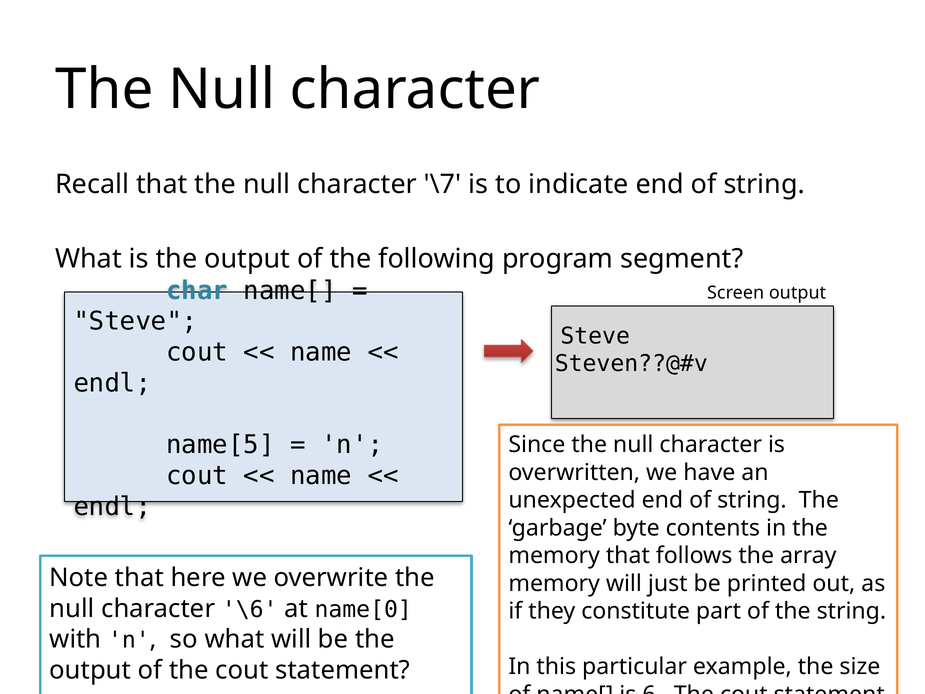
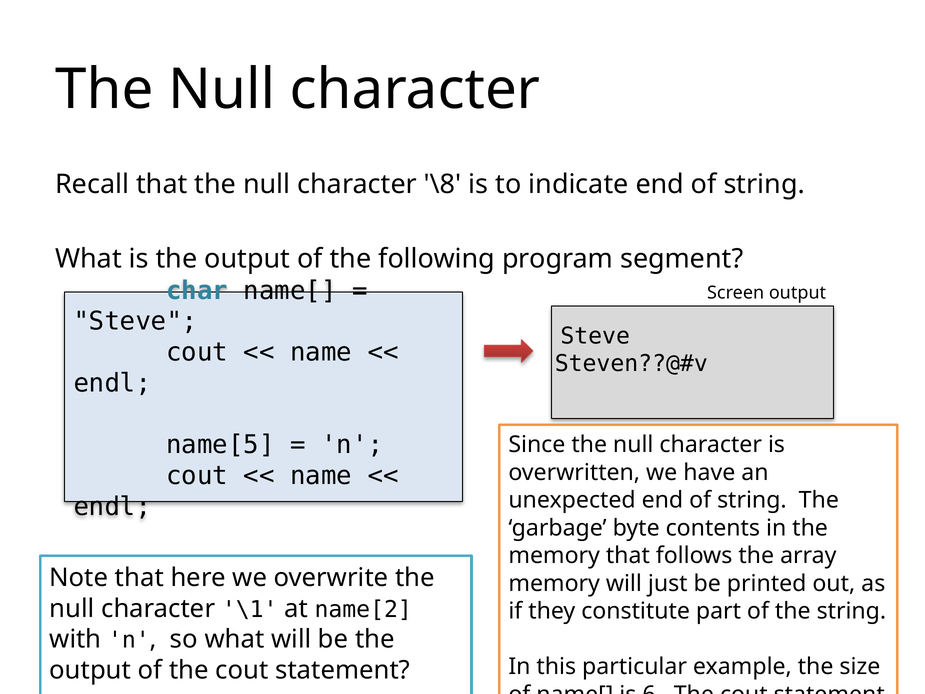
\7: \7 -> \8
\6: \6 -> \1
name[0: name[0 -> name[2
